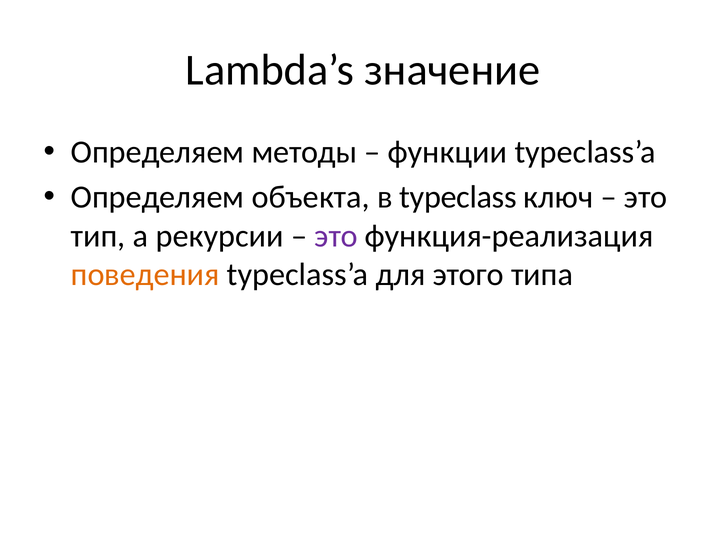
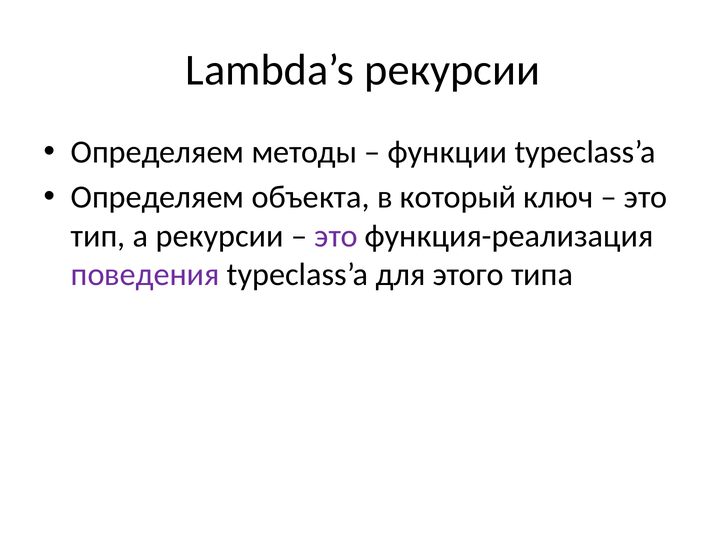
Lambda’s значение: значение -> рекурсии
typeclass: typeclass -> который
поведения colour: orange -> purple
